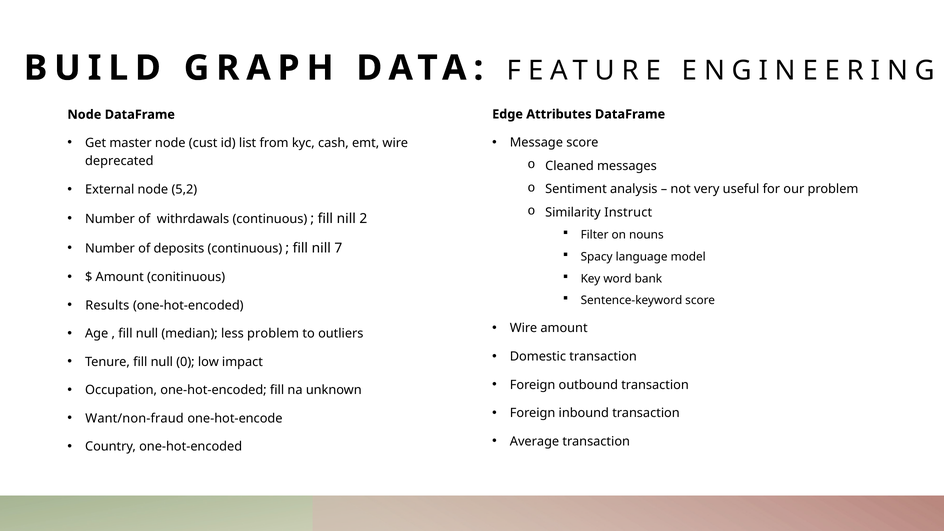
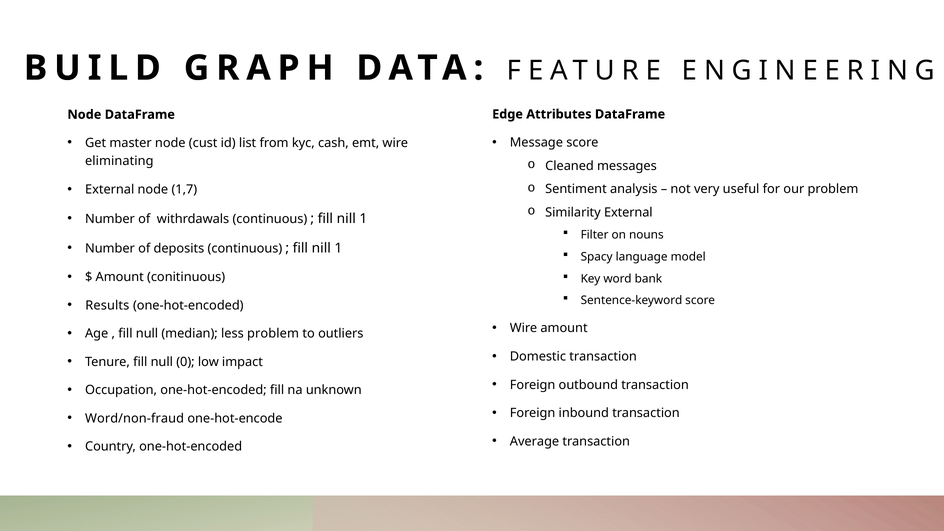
deprecated: deprecated -> eliminating
5,2: 5,2 -> 1,7
Similarity Instruct: Instruct -> External
2 at (363, 219): 2 -> 1
7 at (338, 248): 7 -> 1
Want/non-fraud: Want/non-fraud -> Word/non-fraud
